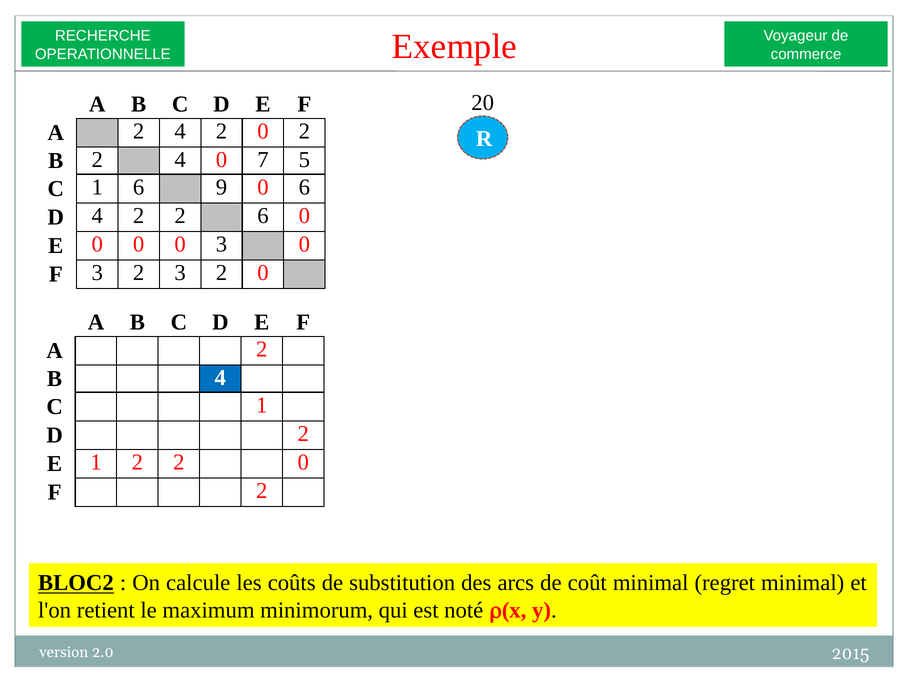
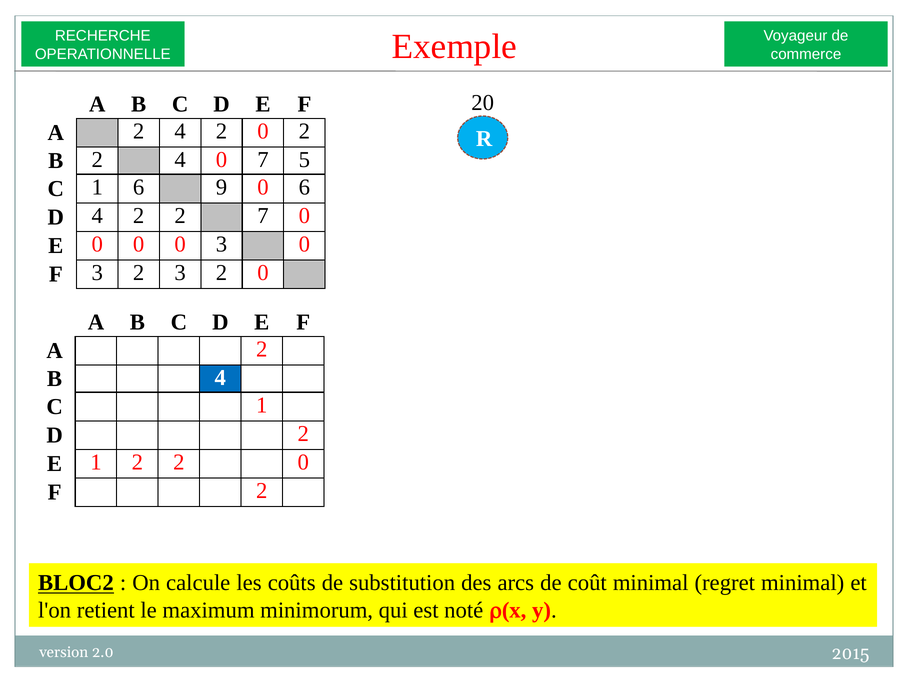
2 6: 6 -> 7
